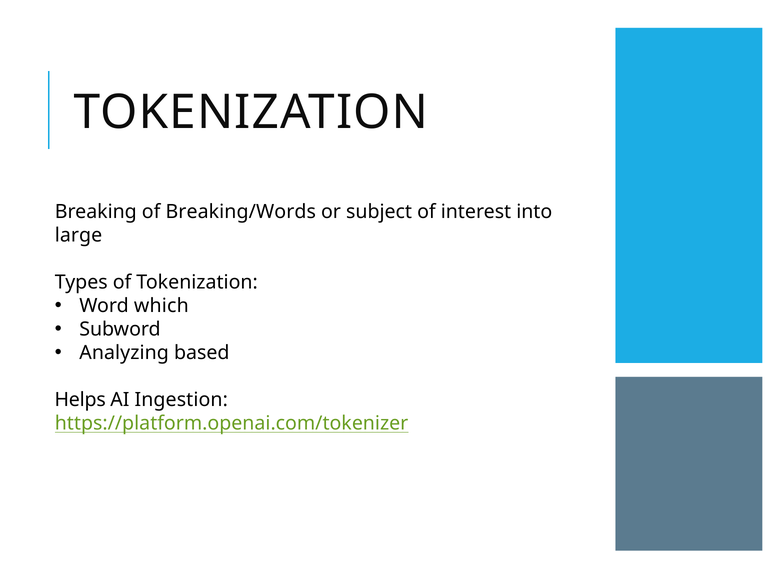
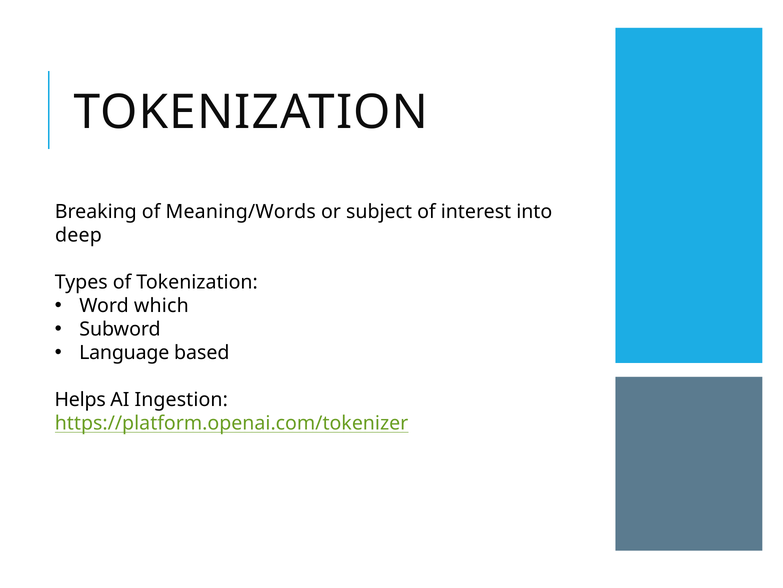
Breaking/Words: Breaking/Words -> Meaning/Words
large: large -> deep
Analyzing: Analyzing -> Language
